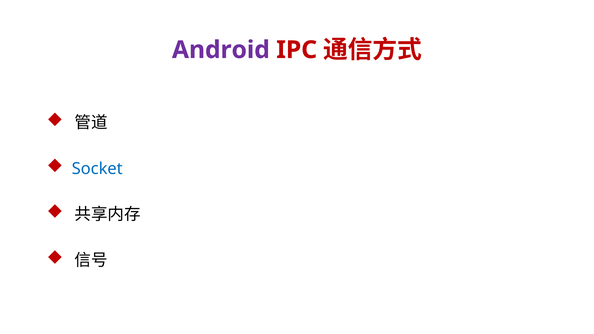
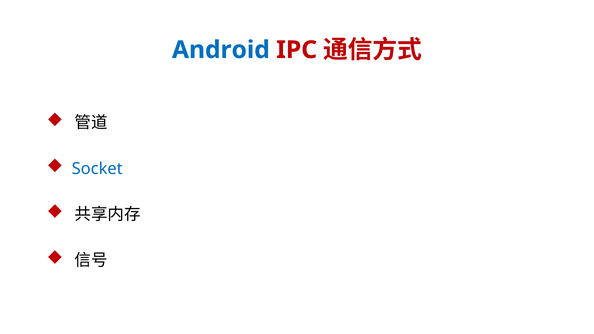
Android colour: purple -> blue
